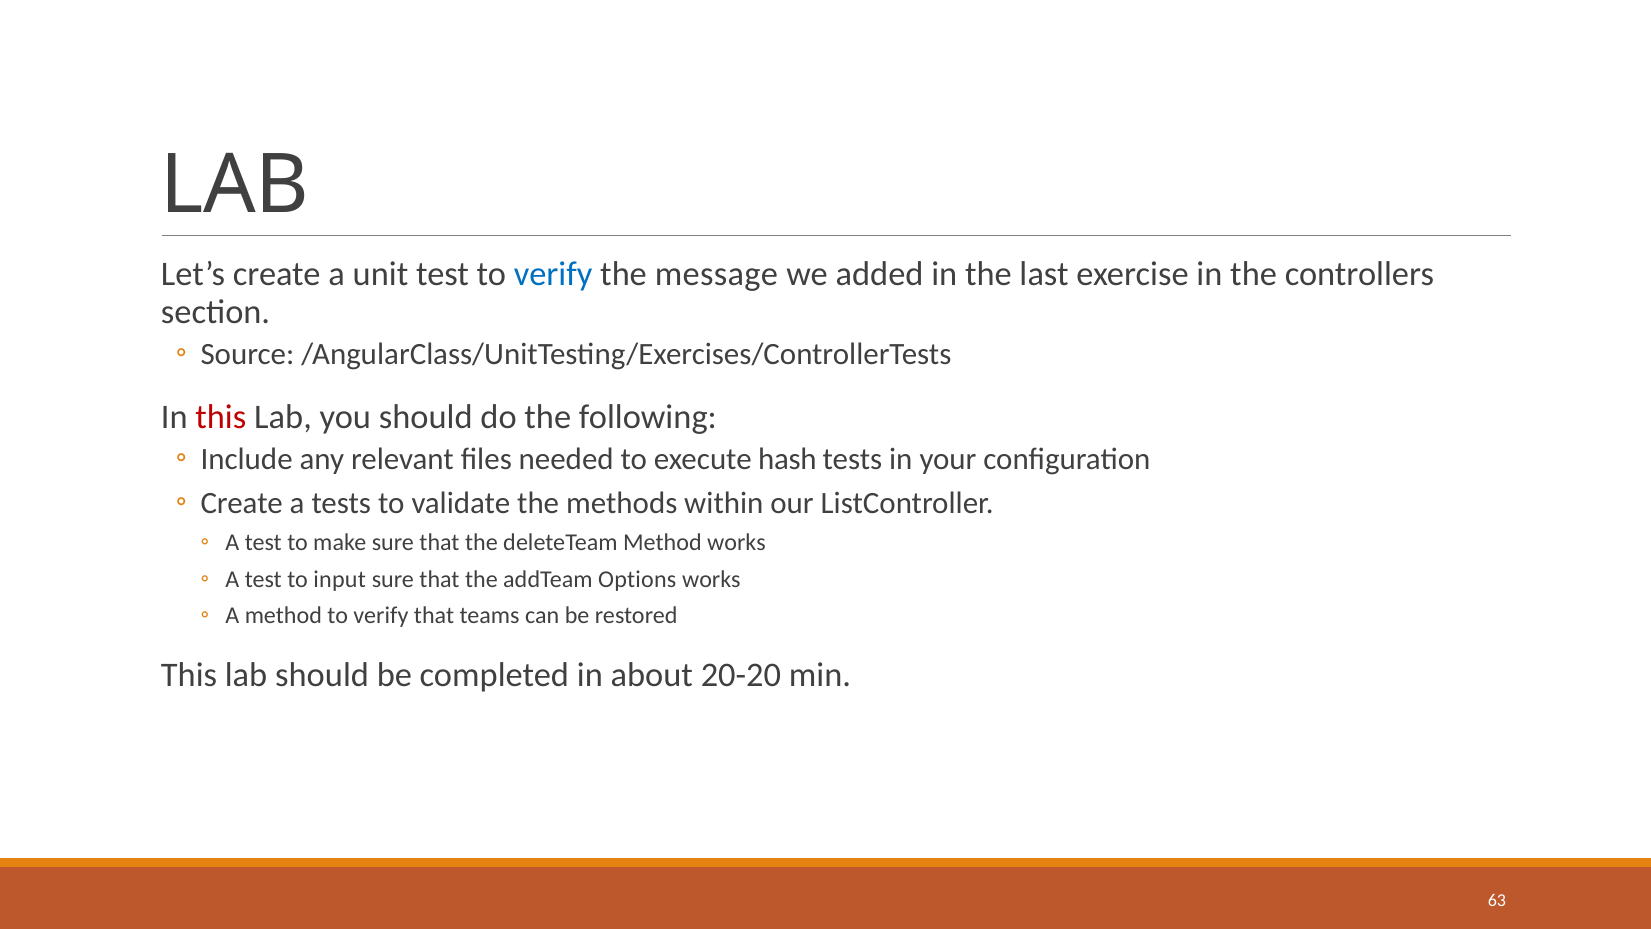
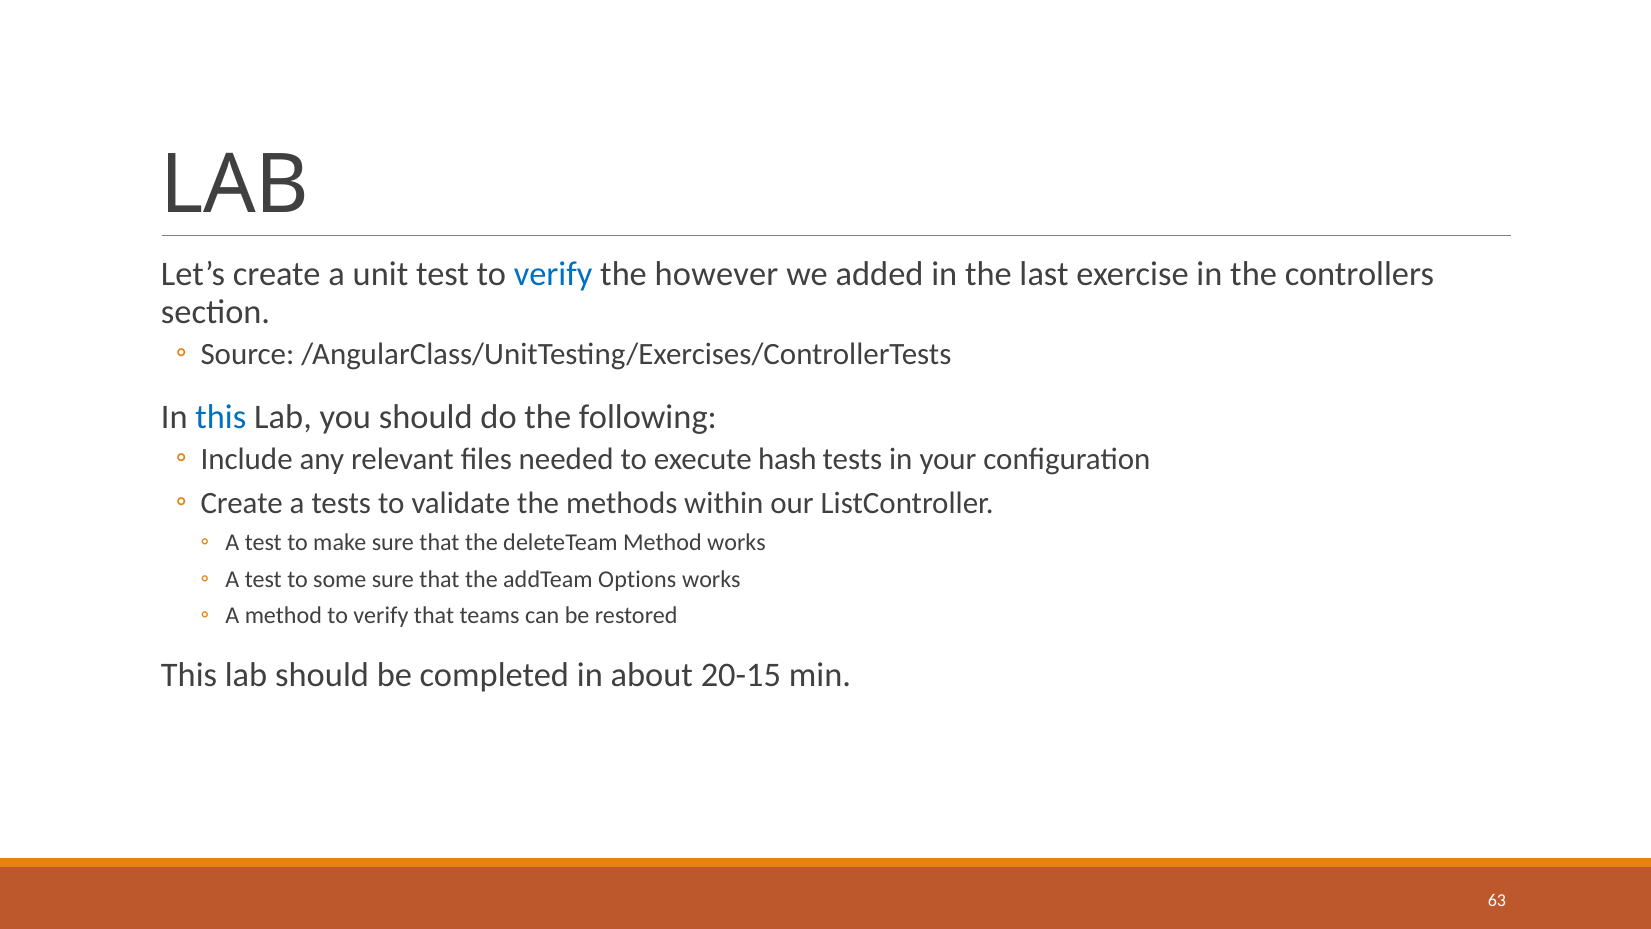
message: message -> however
this at (221, 417) colour: red -> blue
input: input -> some
20-20: 20-20 -> 20-15
